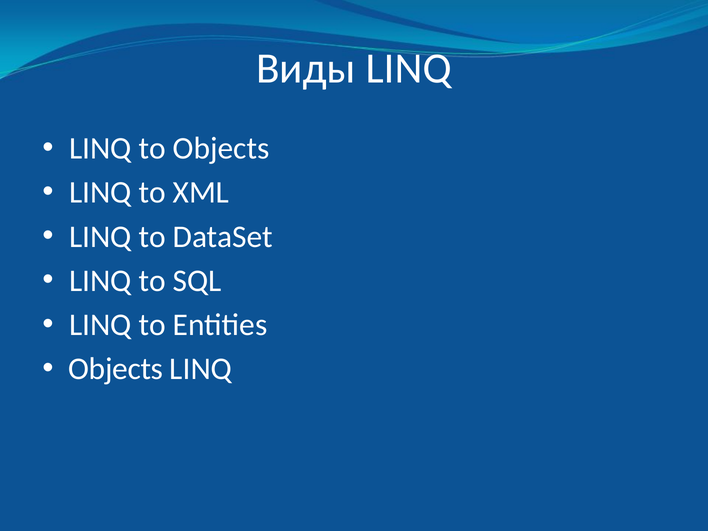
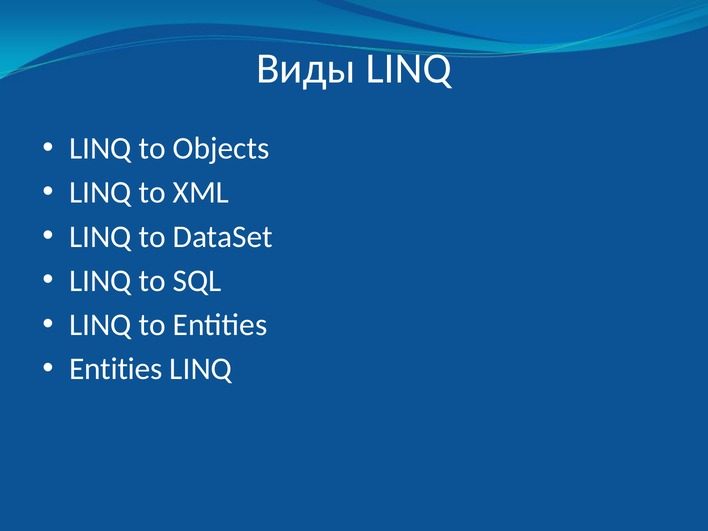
Objects at (116, 369): Objects -> Entities
